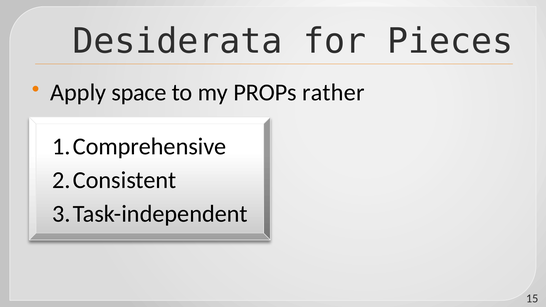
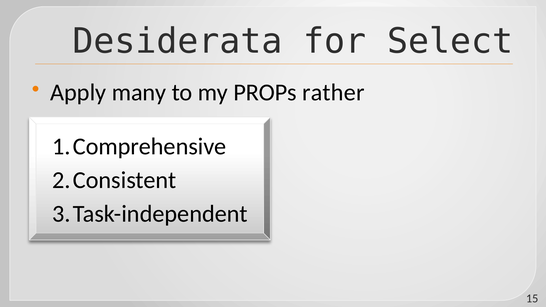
Pieces: Pieces -> Select
space: space -> many
